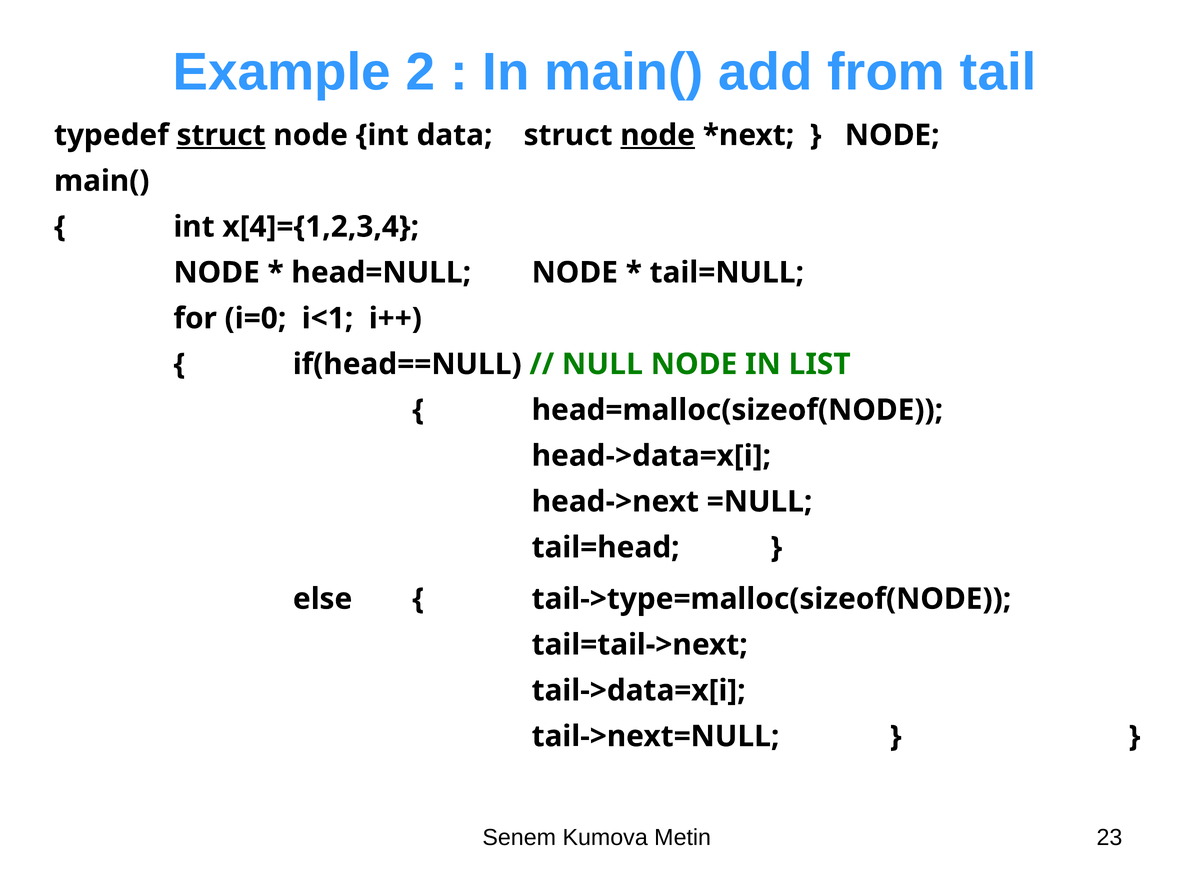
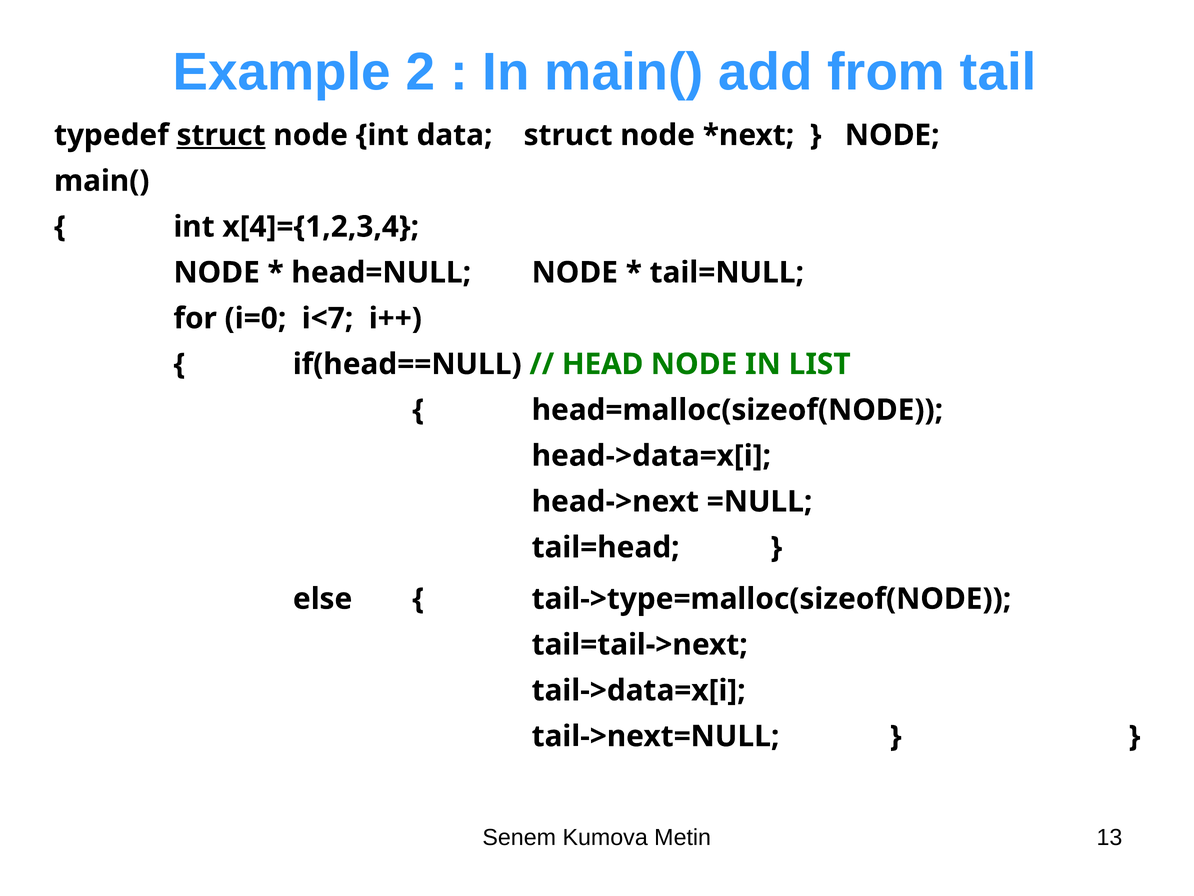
node at (658, 135) underline: present -> none
i<1: i<1 -> i<7
NULL: NULL -> HEAD
23: 23 -> 13
